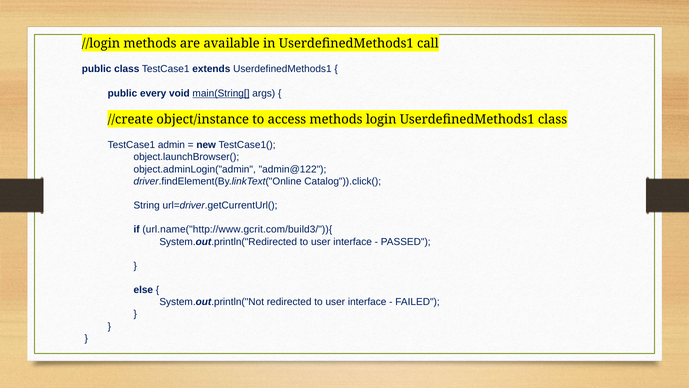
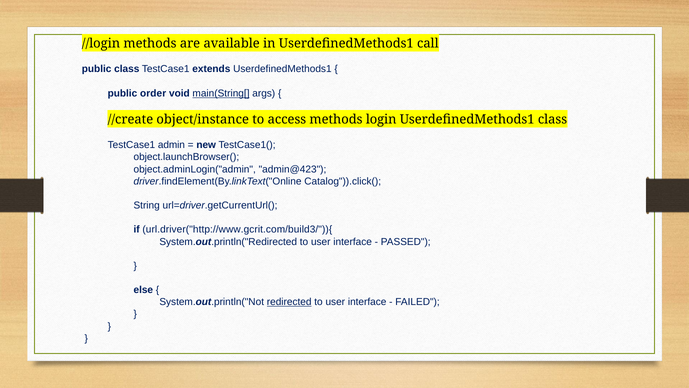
every: every -> order
admin@122: admin@122 -> admin@423
url.name("http://www.gcrit.com/build3/")){: url.name("http://www.gcrit.com/build3/")){ -> url.driver("http://www.gcrit.com/build3/")){
redirected underline: none -> present
